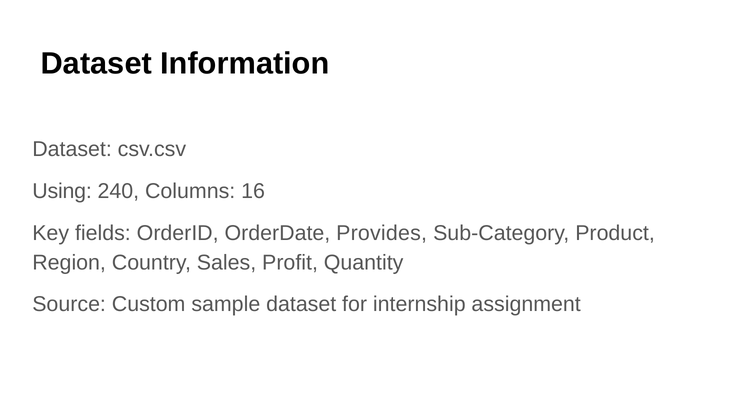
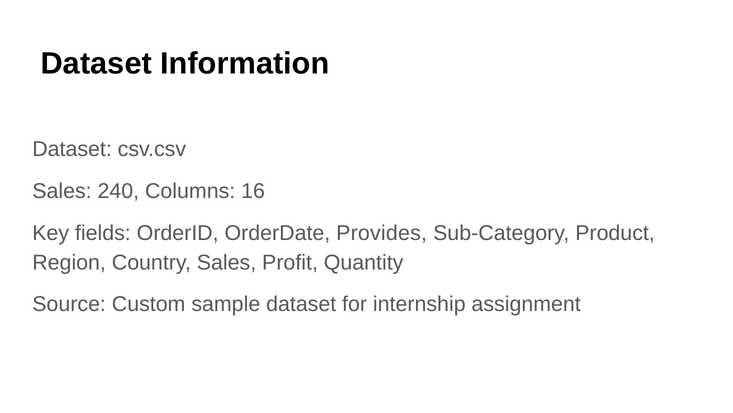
Using at (62, 191): Using -> Sales
